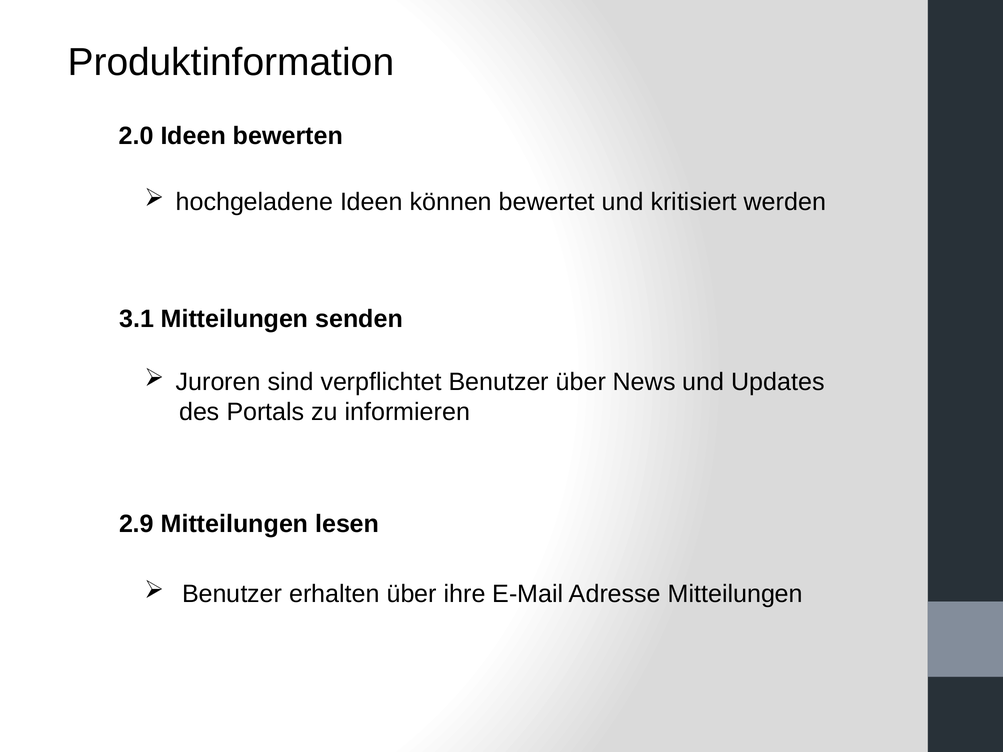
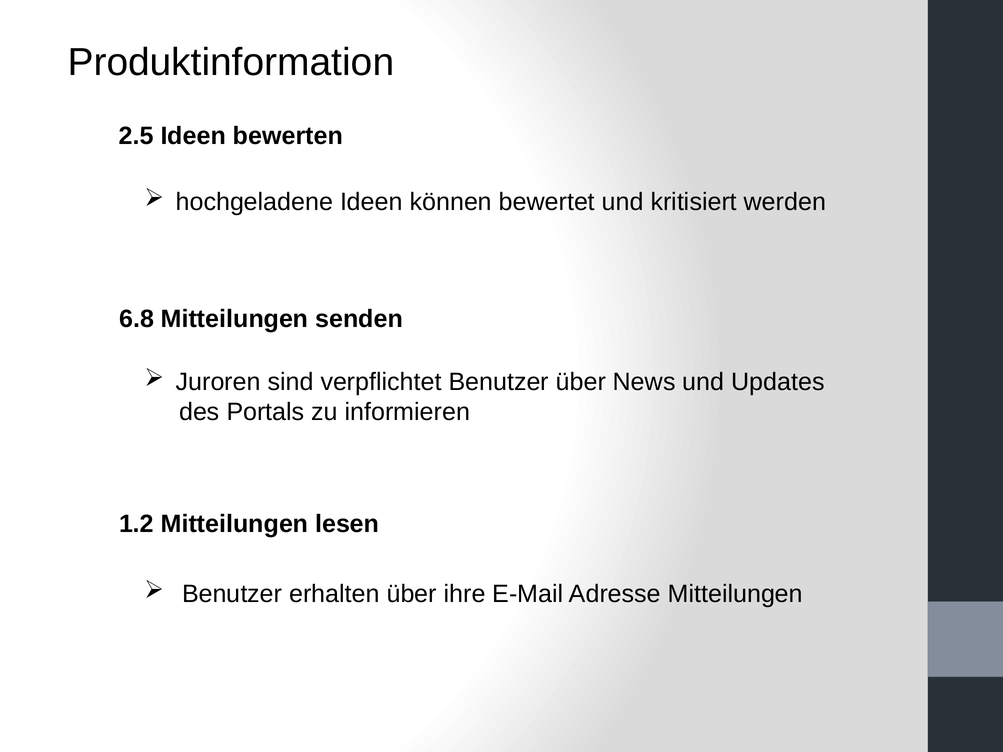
2.0: 2.0 -> 2.5
3.1: 3.1 -> 6.8
2.9: 2.9 -> 1.2
